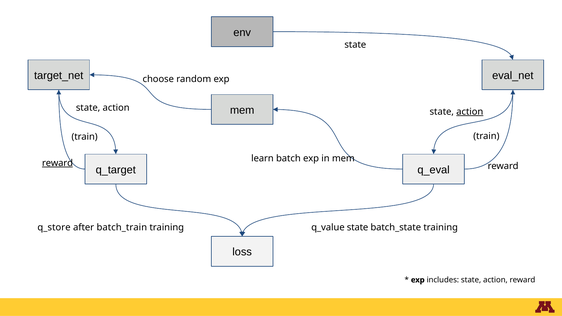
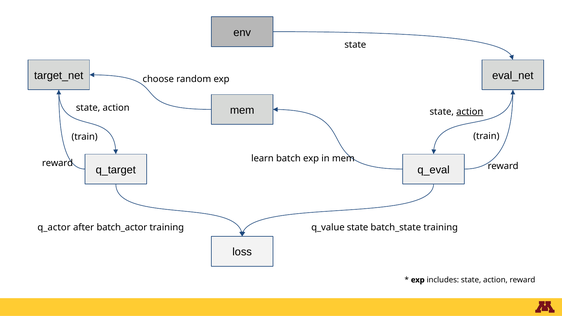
reward at (57, 163) underline: present -> none
q_store: q_store -> q_actor
batch_train: batch_train -> batch_actor
